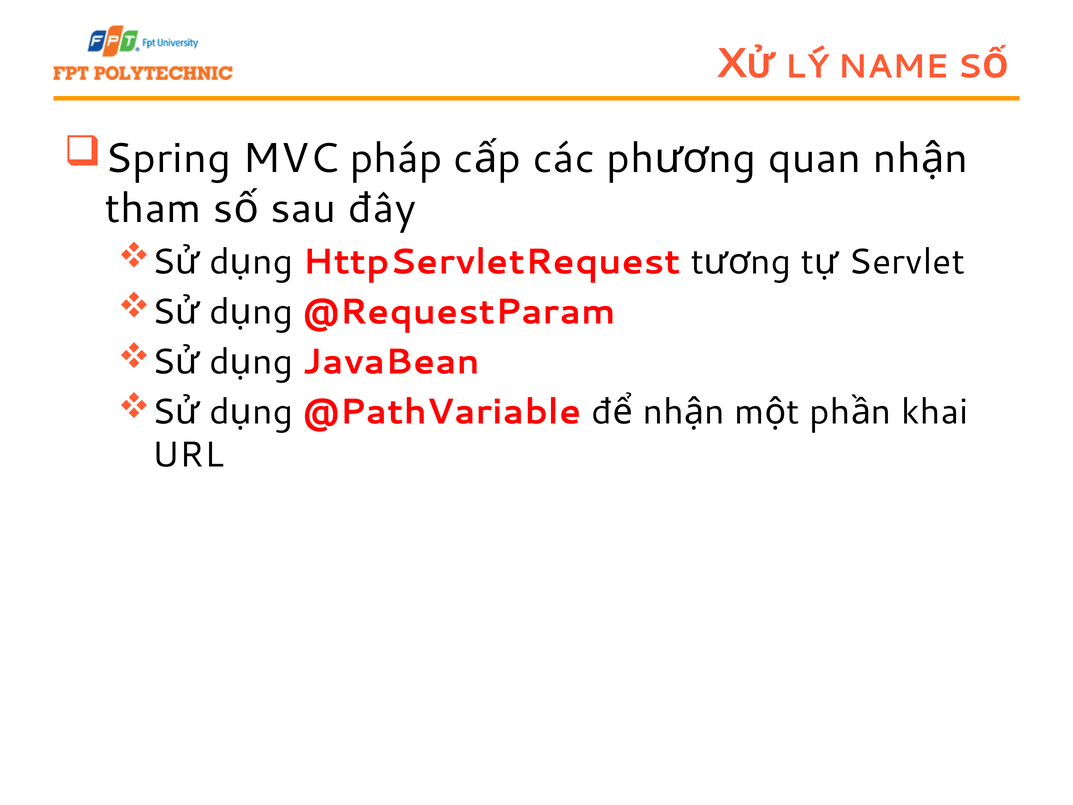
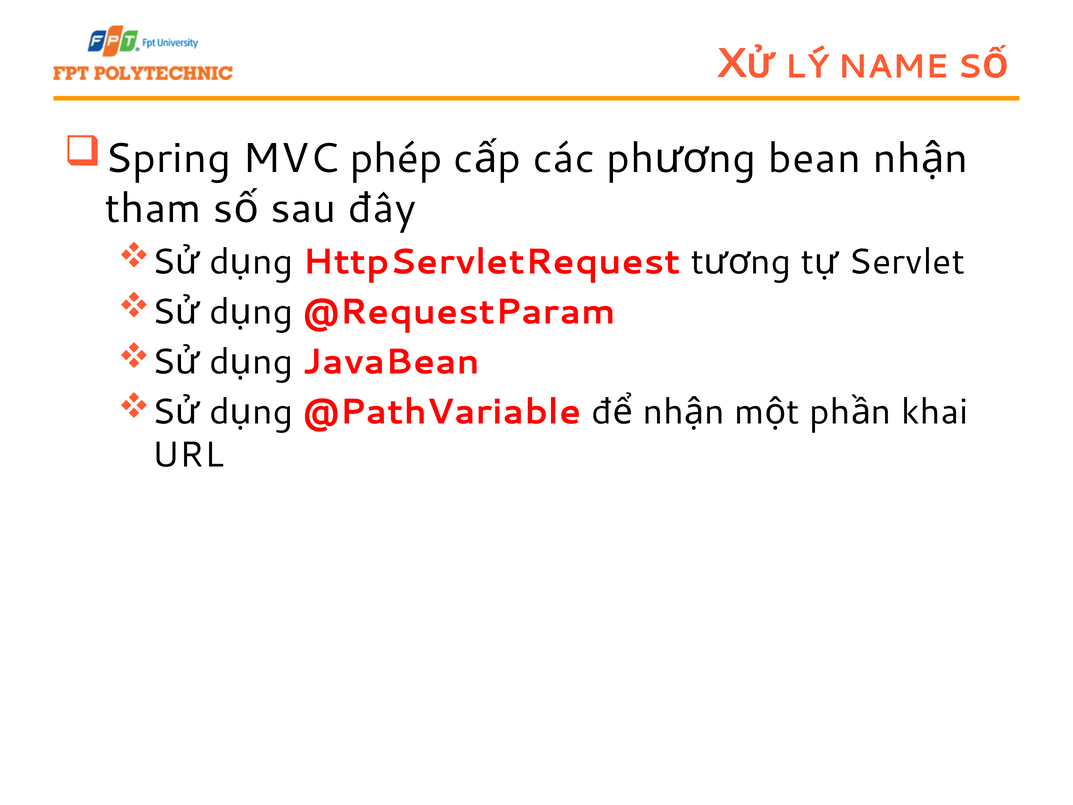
pháp: pháp -> phép
quan: quan -> bean
